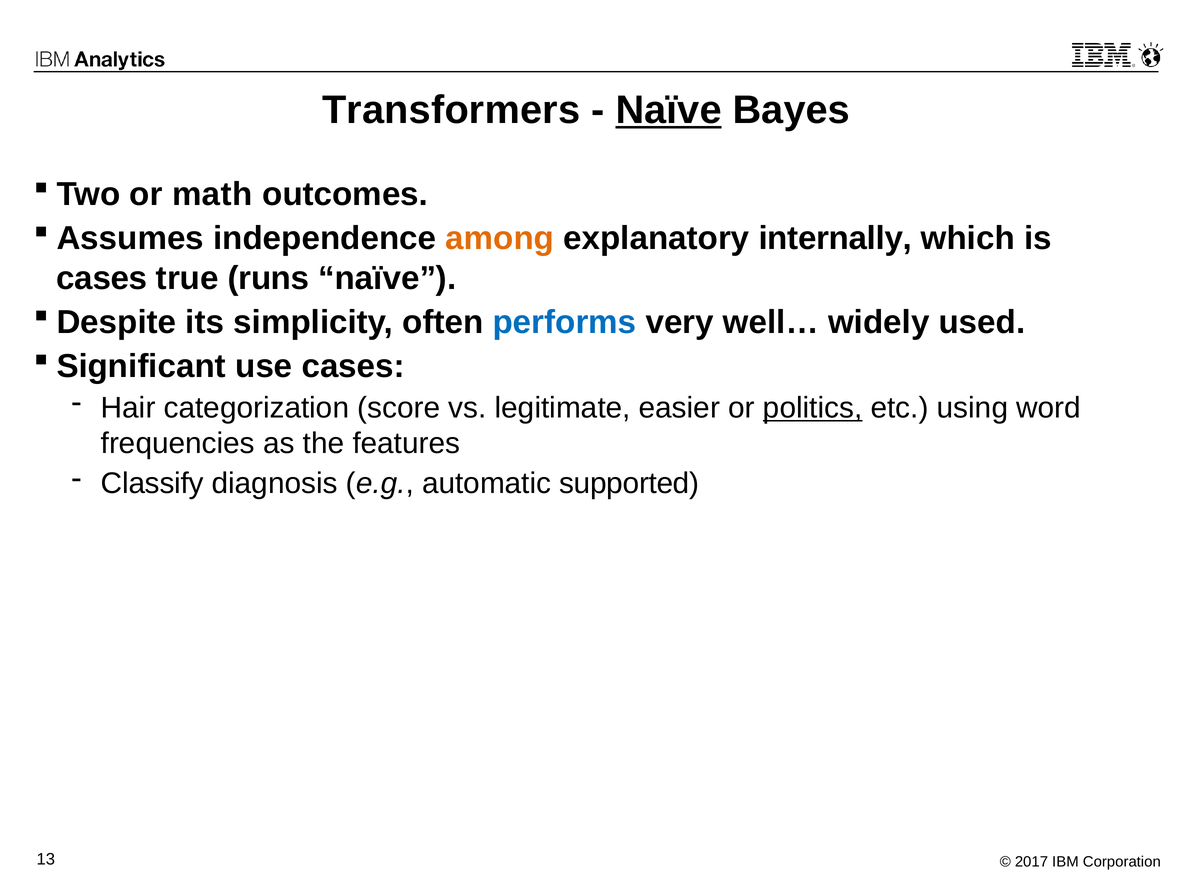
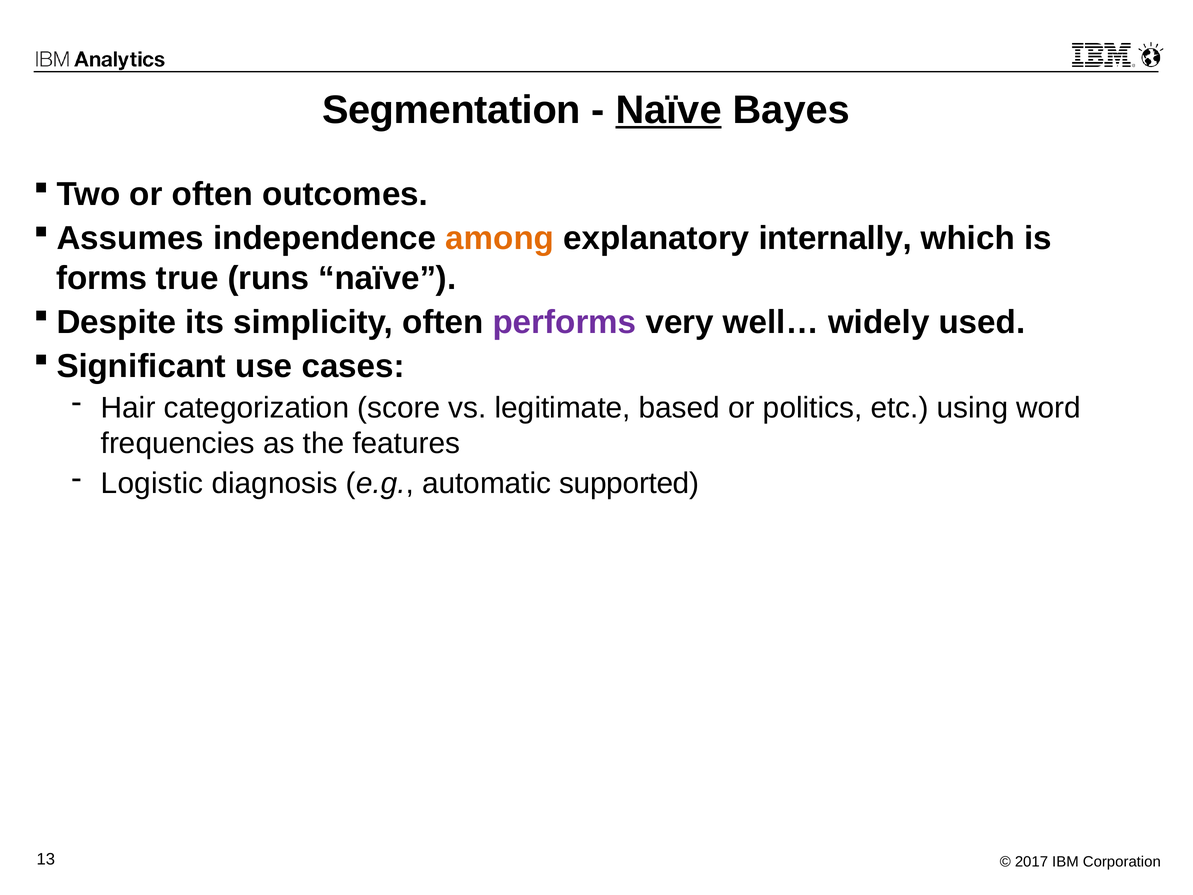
Transformers: Transformers -> Segmentation
or math: math -> often
cases at (102, 278): cases -> forms
performs colour: blue -> purple
easier: easier -> based
politics underline: present -> none
Classify: Classify -> Logistic
